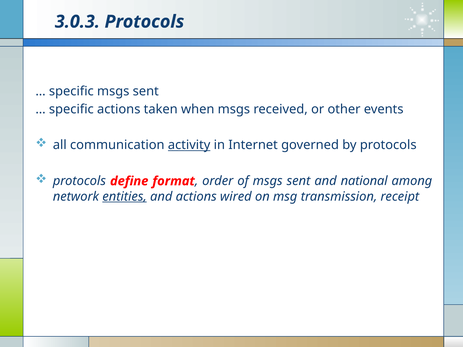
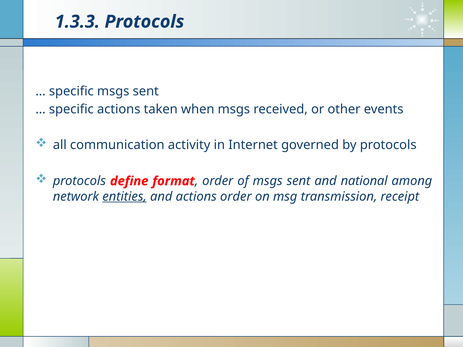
3.0.3: 3.0.3 -> 1.3.3
activity underline: present -> none
actions wired: wired -> order
